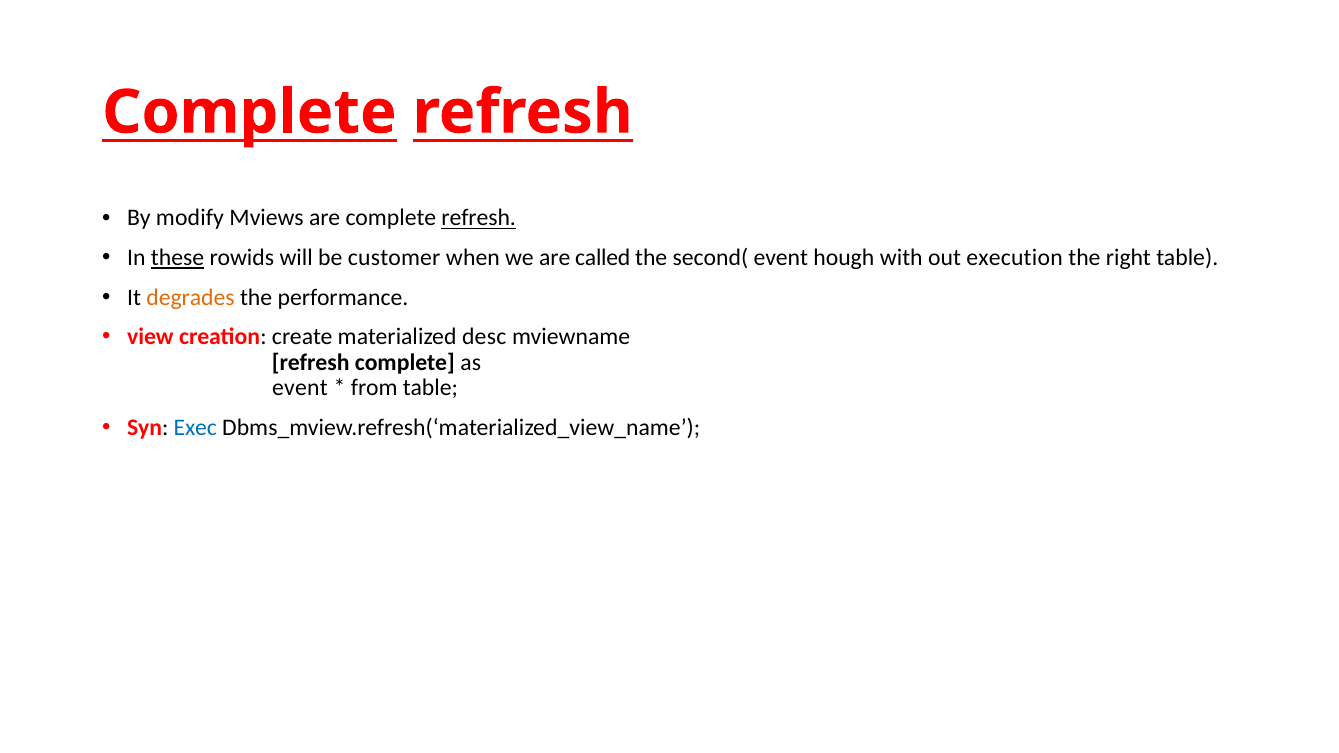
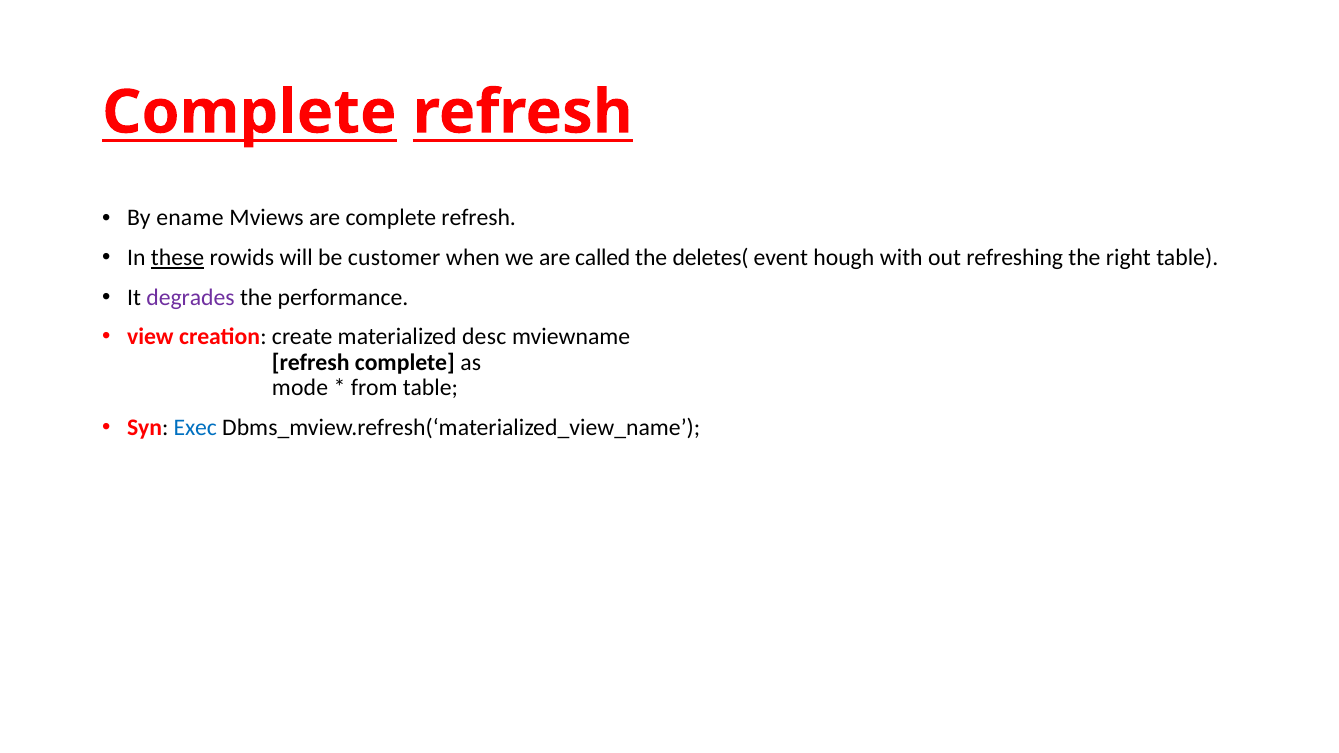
modify: modify -> ename
refresh at (479, 218) underline: present -> none
second(: second( -> deletes(
execution: execution -> refreshing
degrades colour: orange -> purple
event at (300, 388): event -> mode
